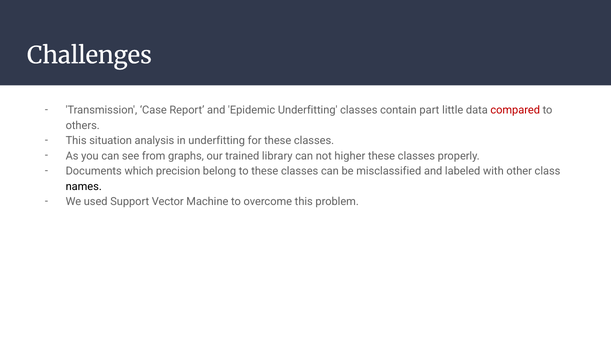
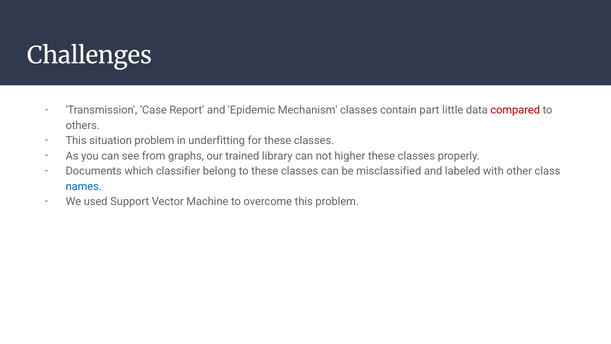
Epidemic Underfitting: Underfitting -> Mechanism
situation analysis: analysis -> problem
precision: precision -> classifier
names colour: black -> blue
